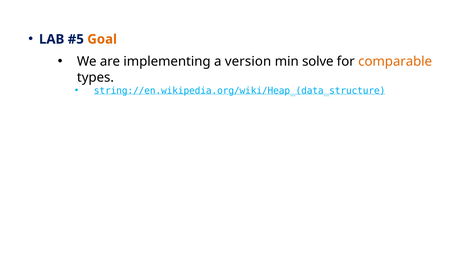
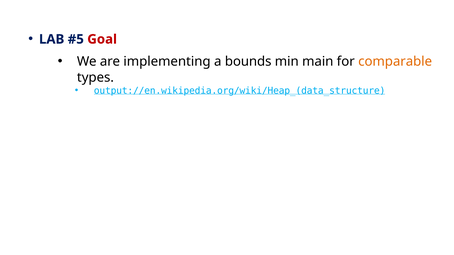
Goal colour: orange -> red
version: version -> bounds
solve: solve -> main
string://en.wikipedia.org/wiki/Heap_(data_structure: string://en.wikipedia.org/wiki/Heap_(data_structure -> output://en.wikipedia.org/wiki/Heap_(data_structure
